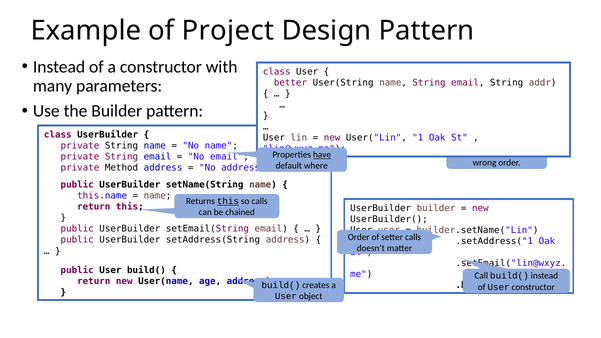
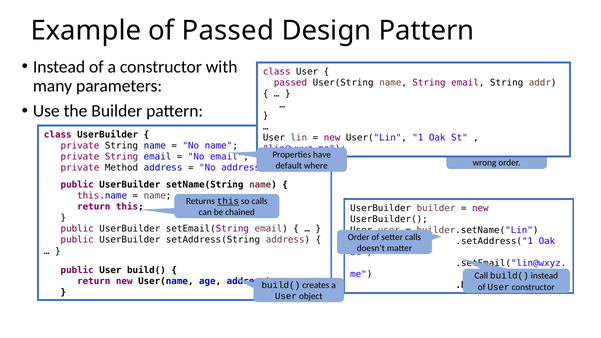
of Project: Project -> Passed
better at (290, 83): better -> passed
have underline: present -> none
